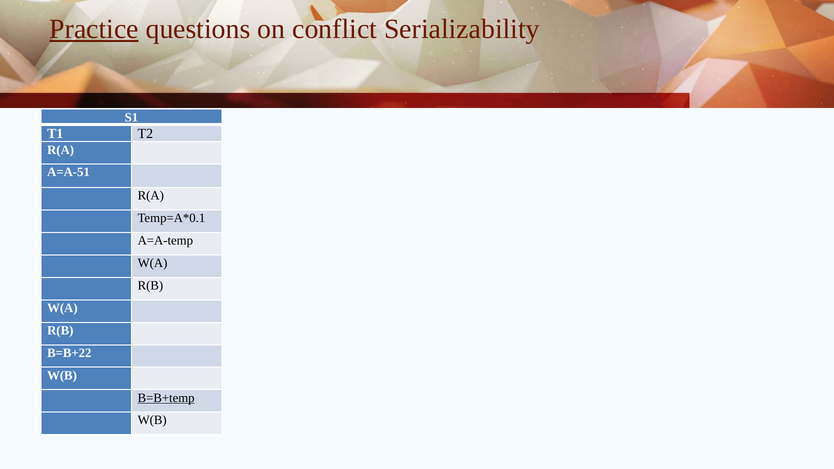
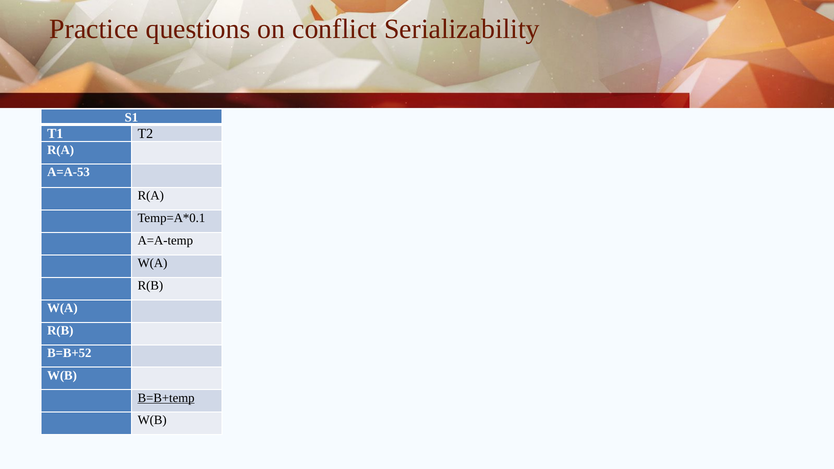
Practice underline: present -> none
A=A-51: A=A-51 -> A=A-53
B=B+22: B=B+22 -> B=B+52
